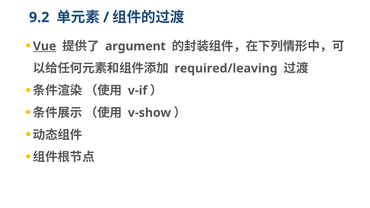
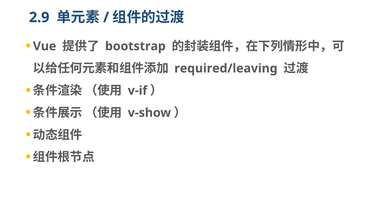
9.2: 9.2 -> 2.9
Vue underline: present -> none
argument: argument -> bootstrap
